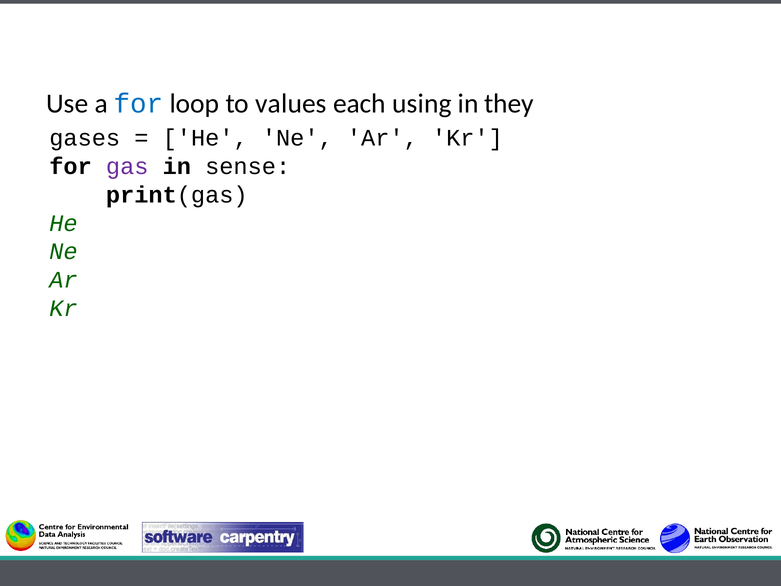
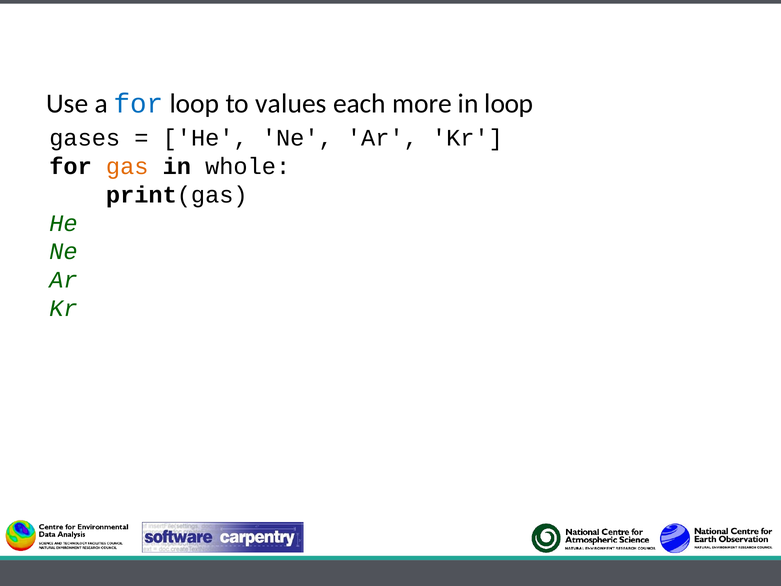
using: using -> more
in they: they -> loop
gas colour: purple -> orange
sense: sense -> whole
